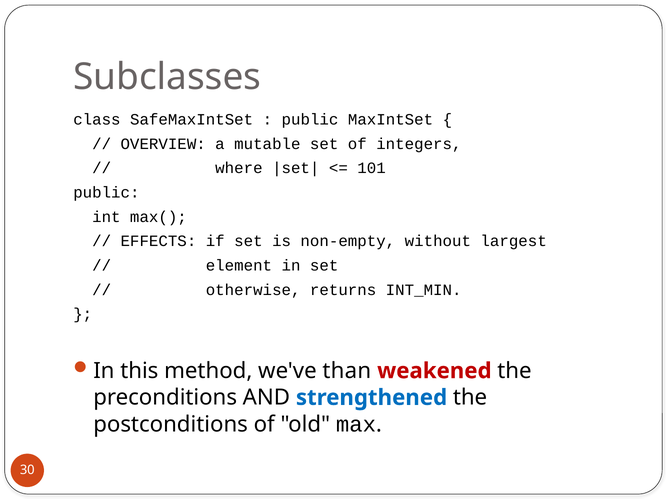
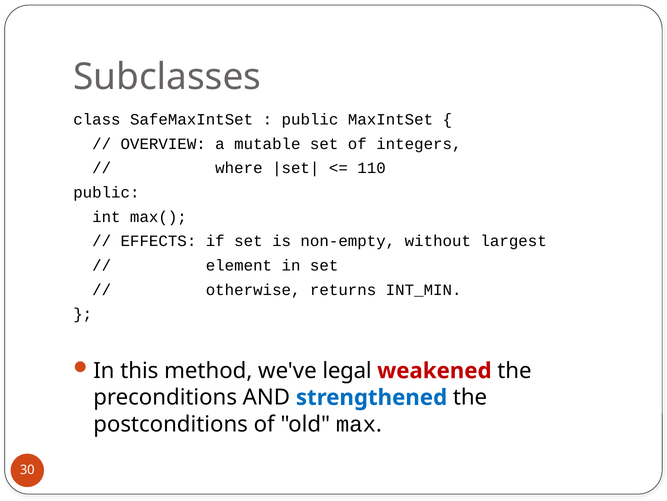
101: 101 -> 110
than: than -> legal
